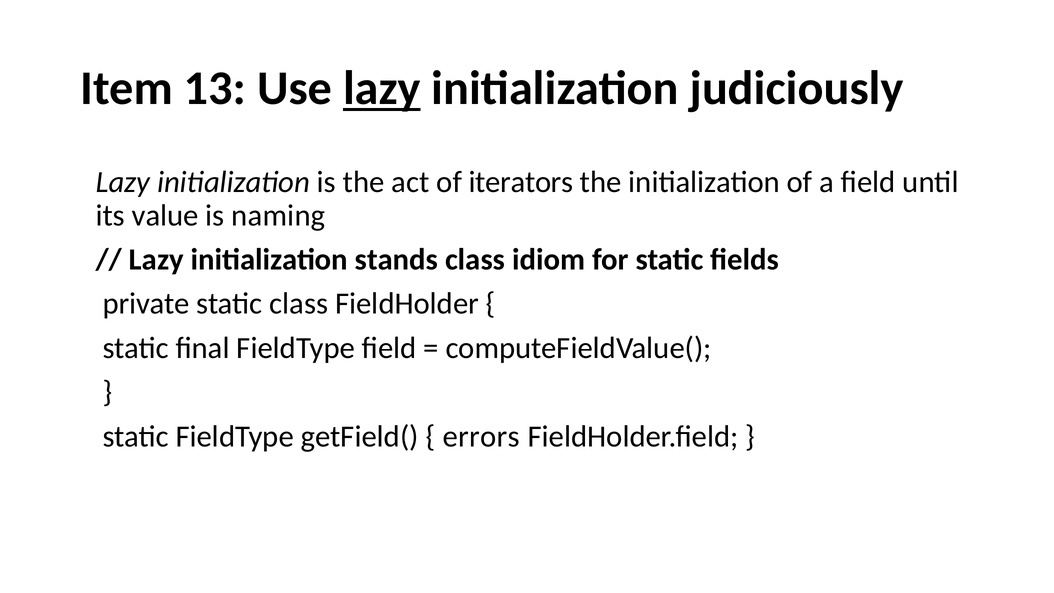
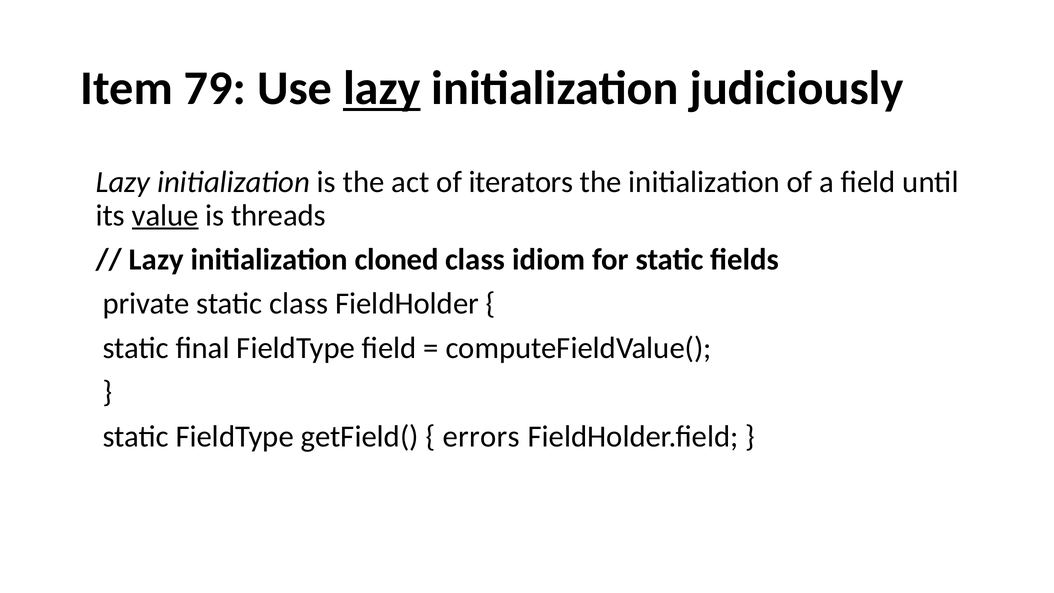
13: 13 -> 79
value underline: none -> present
naming: naming -> threads
stands: stands -> cloned
